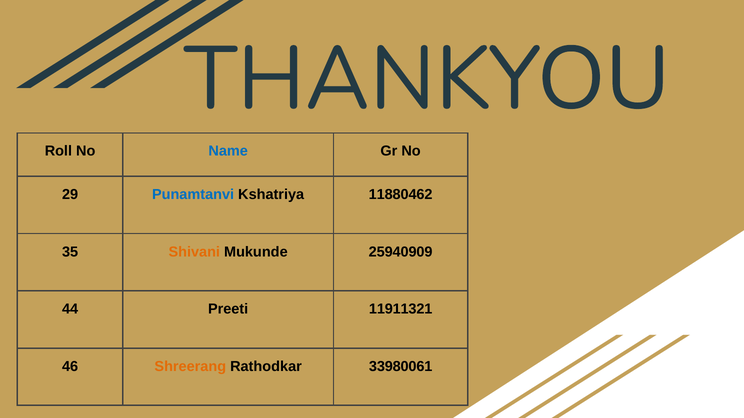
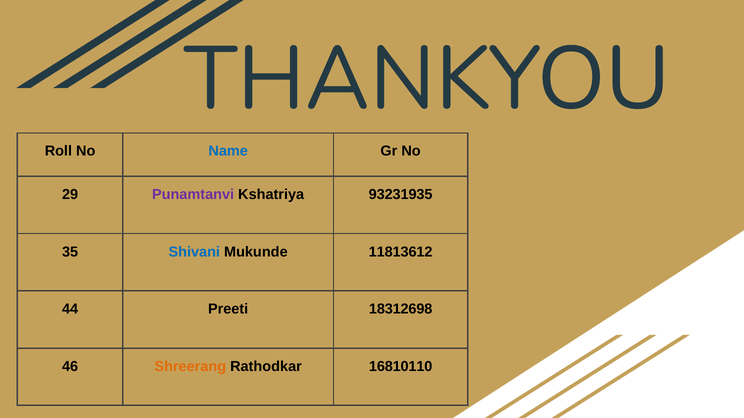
Punamtanvi colour: blue -> purple
11880462: 11880462 -> 93231935
Shivani colour: orange -> blue
25940909: 25940909 -> 11813612
11911321: 11911321 -> 18312698
33980061: 33980061 -> 16810110
